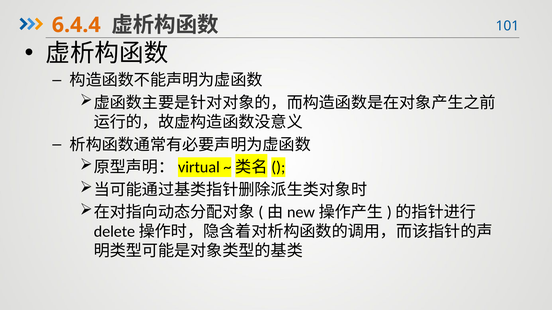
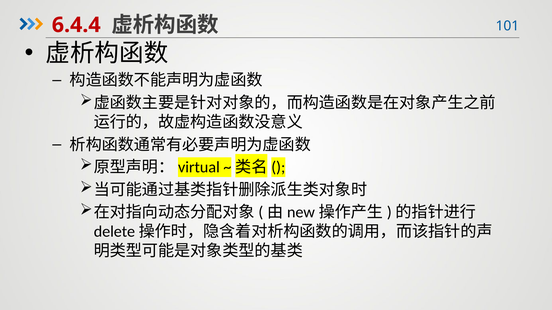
6.4.4 colour: orange -> red
